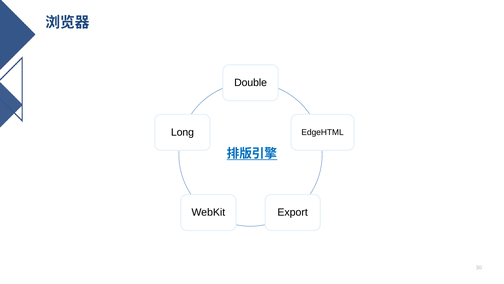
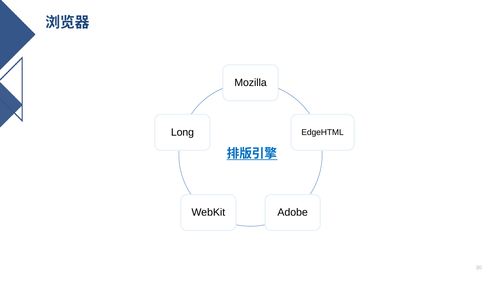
Double: Double -> Mozilla
Export: Export -> Adobe
